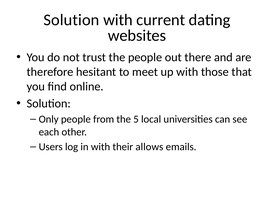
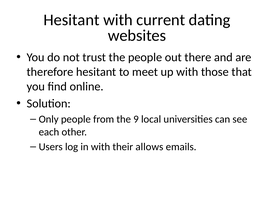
Solution at (71, 20): Solution -> Hesitant
5: 5 -> 9
